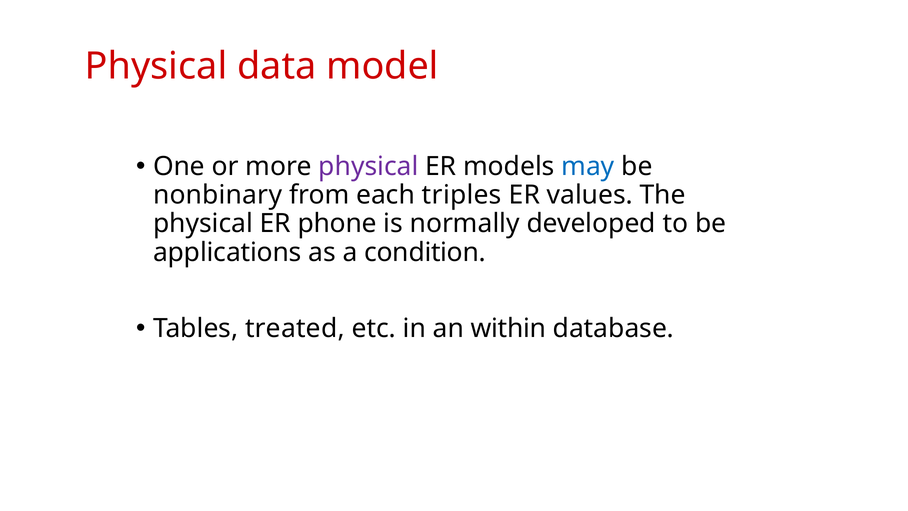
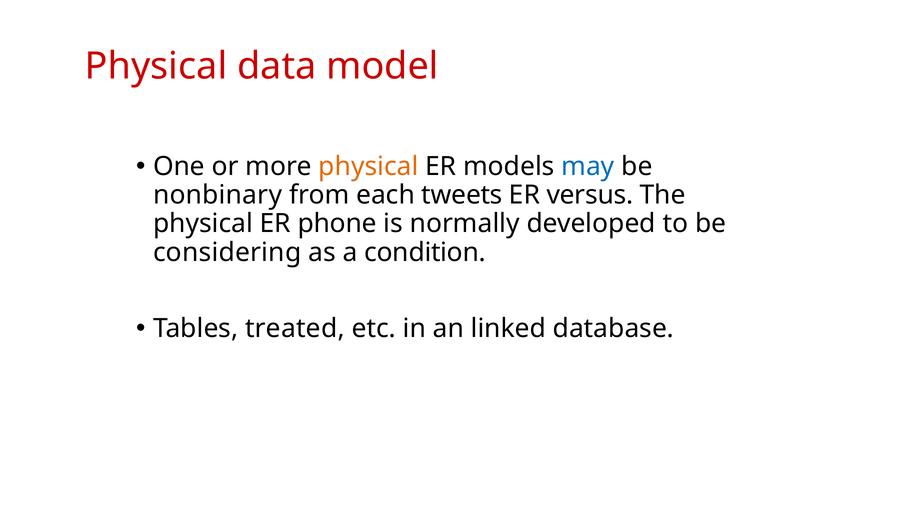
physical at (368, 167) colour: purple -> orange
triples: triples -> tweets
values: values -> versus
applications: applications -> considering
within: within -> linked
